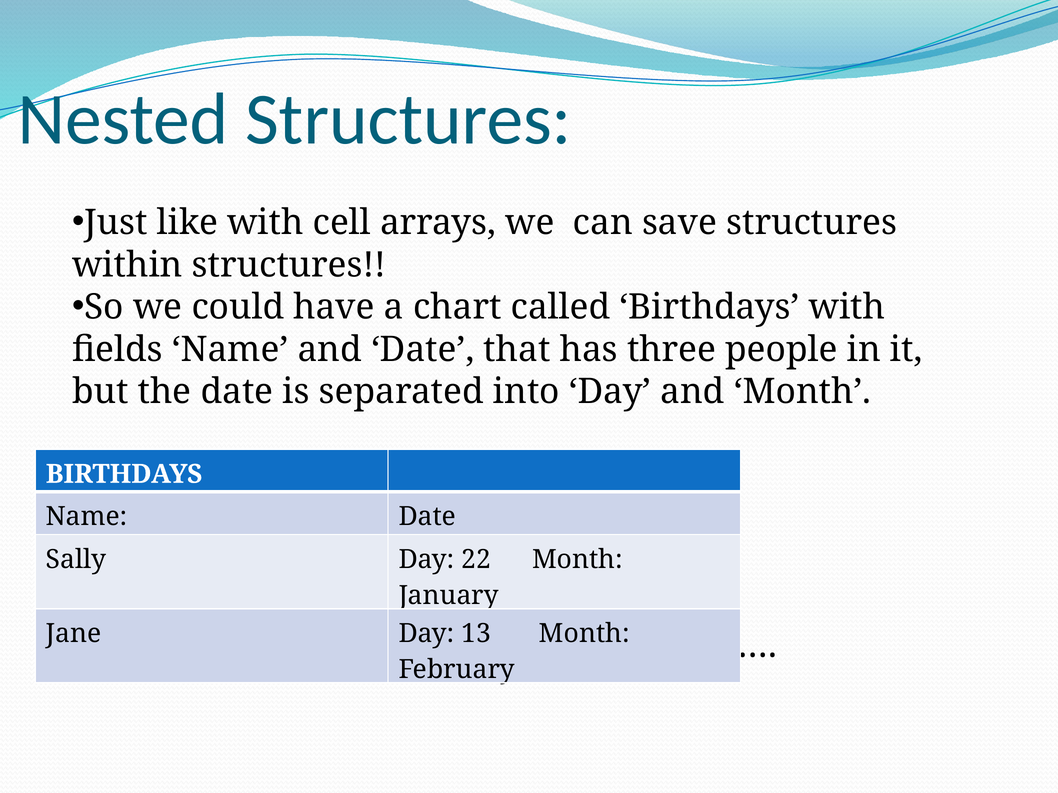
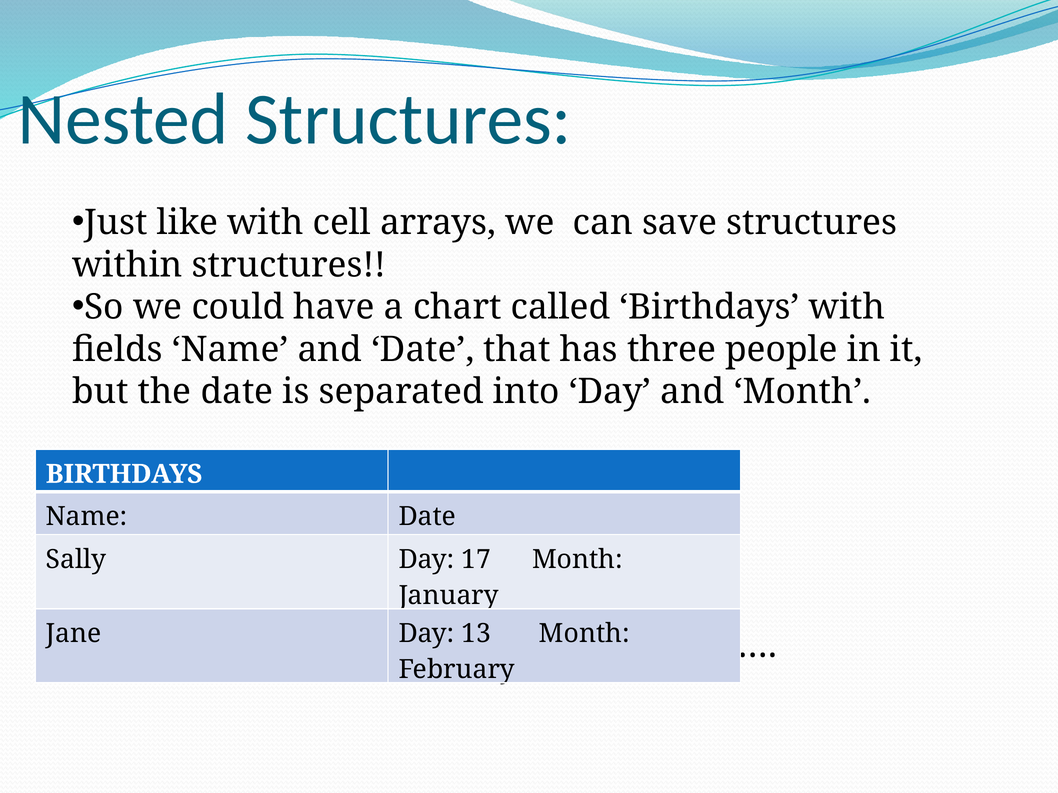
22: 22 -> 17
